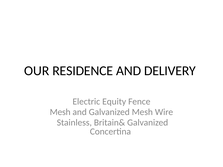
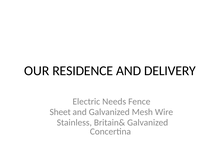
Equity: Equity -> Needs
Mesh at (60, 112): Mesh -> Sheet
